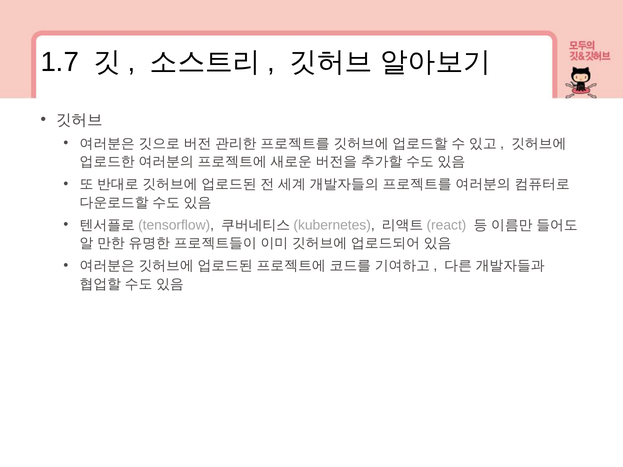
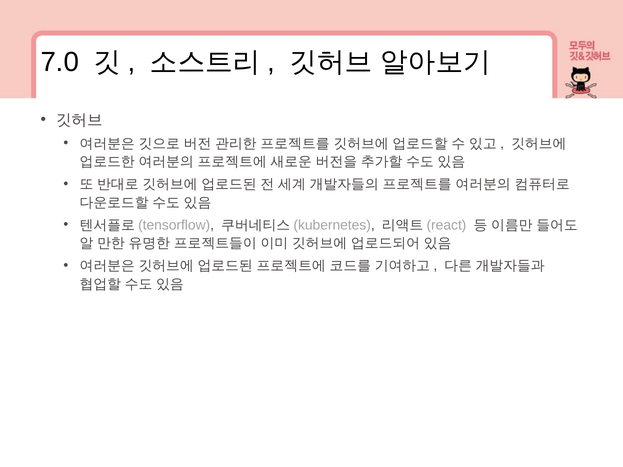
1.7: 1.7 -> 7.0
